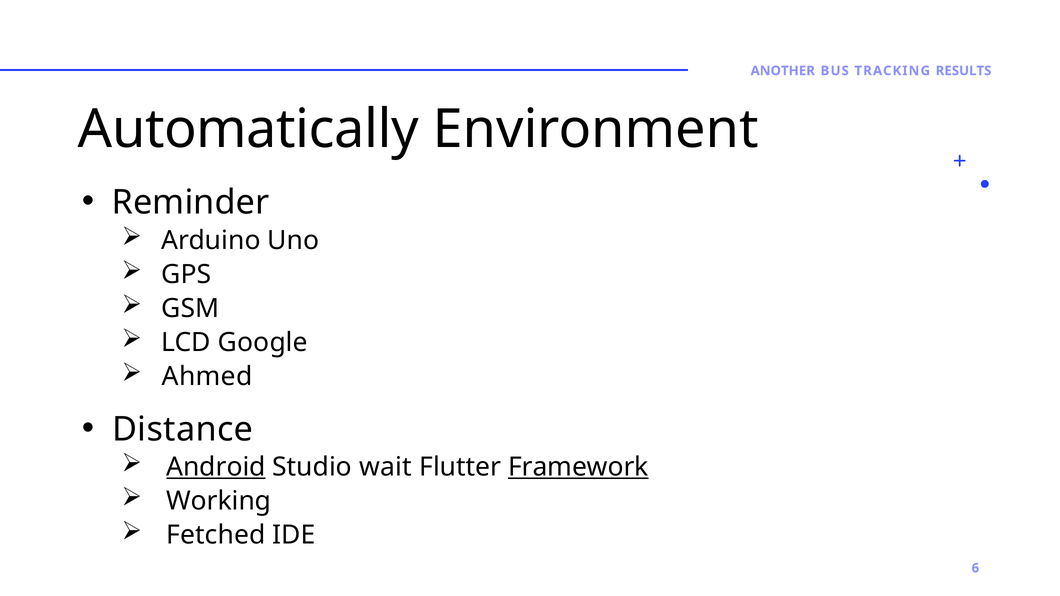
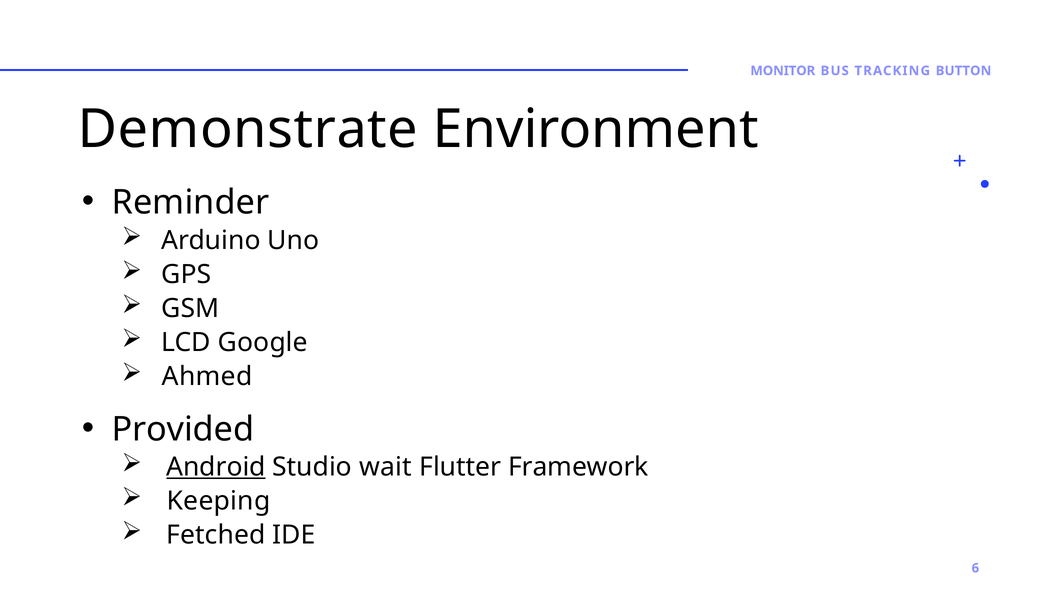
ANOTHER: ANOTHER -> MONITOR
RESULTS: RESULTS -> BUTTON
Automatically: Automatically -> Demonstrate
Distance: Distance -> Provided
Framework underline: present -> none
Working: Working -> Keeping
